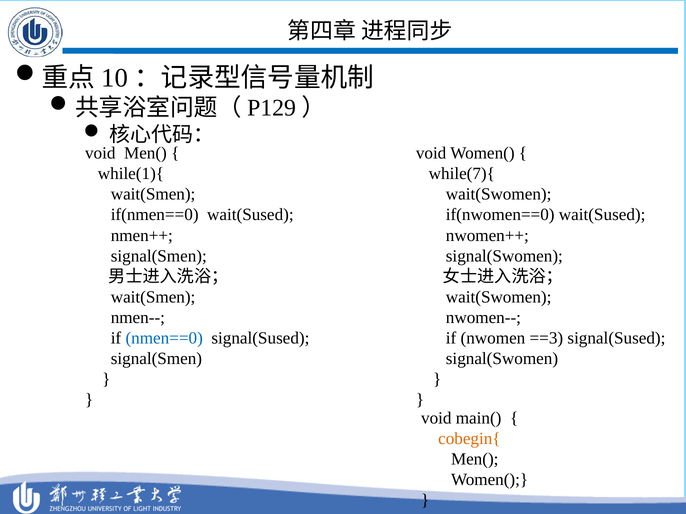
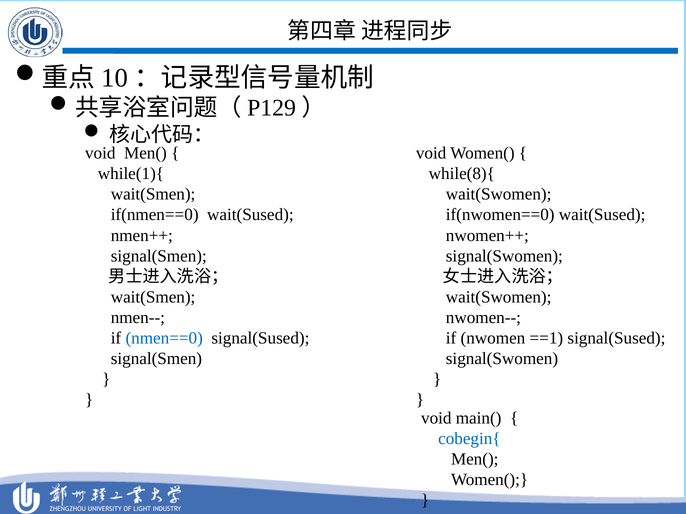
while(7){: while(7){ -> while(8){
==3: ==3 -> ==1
cobegin{ colour: orange -> blue
